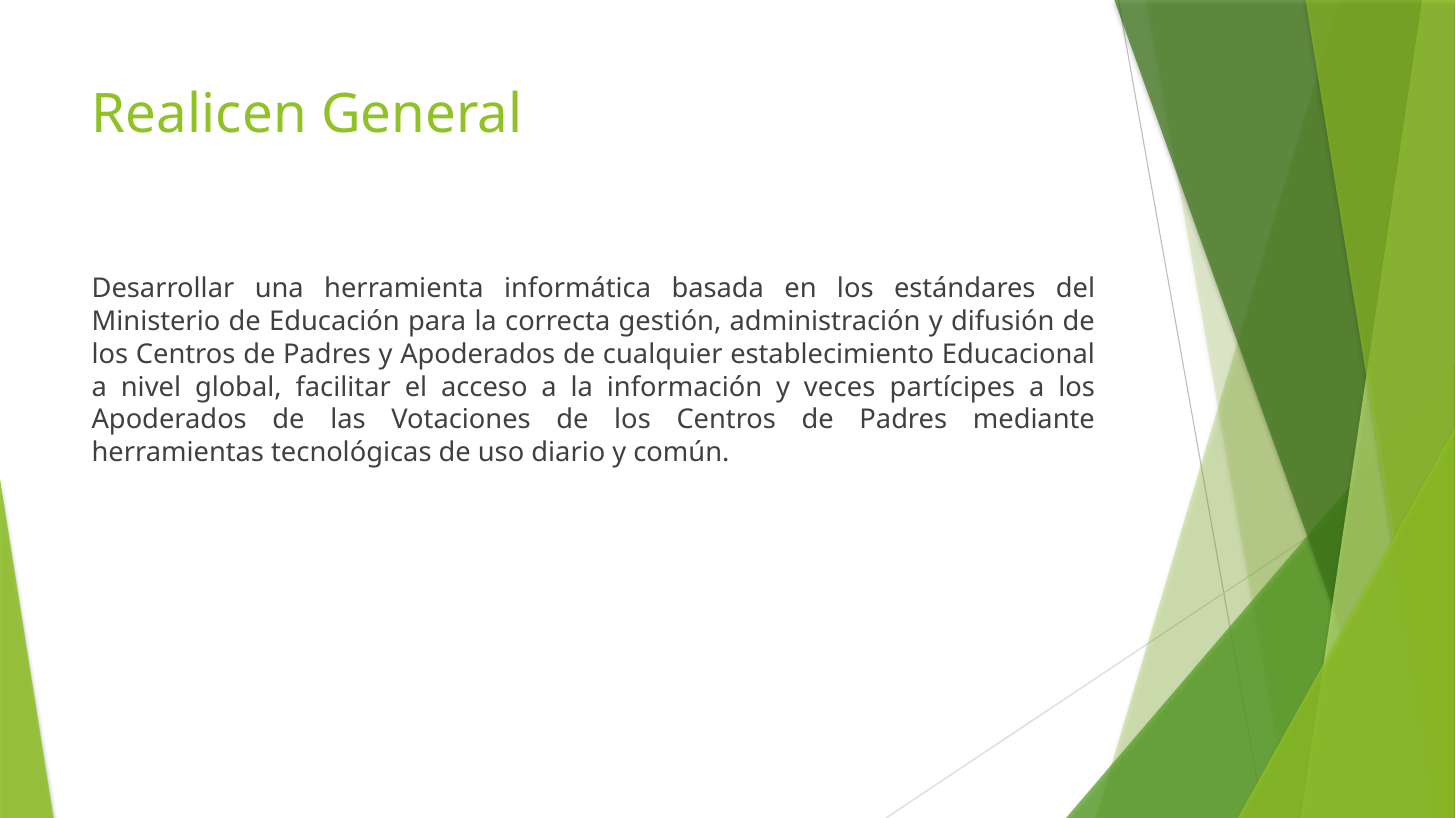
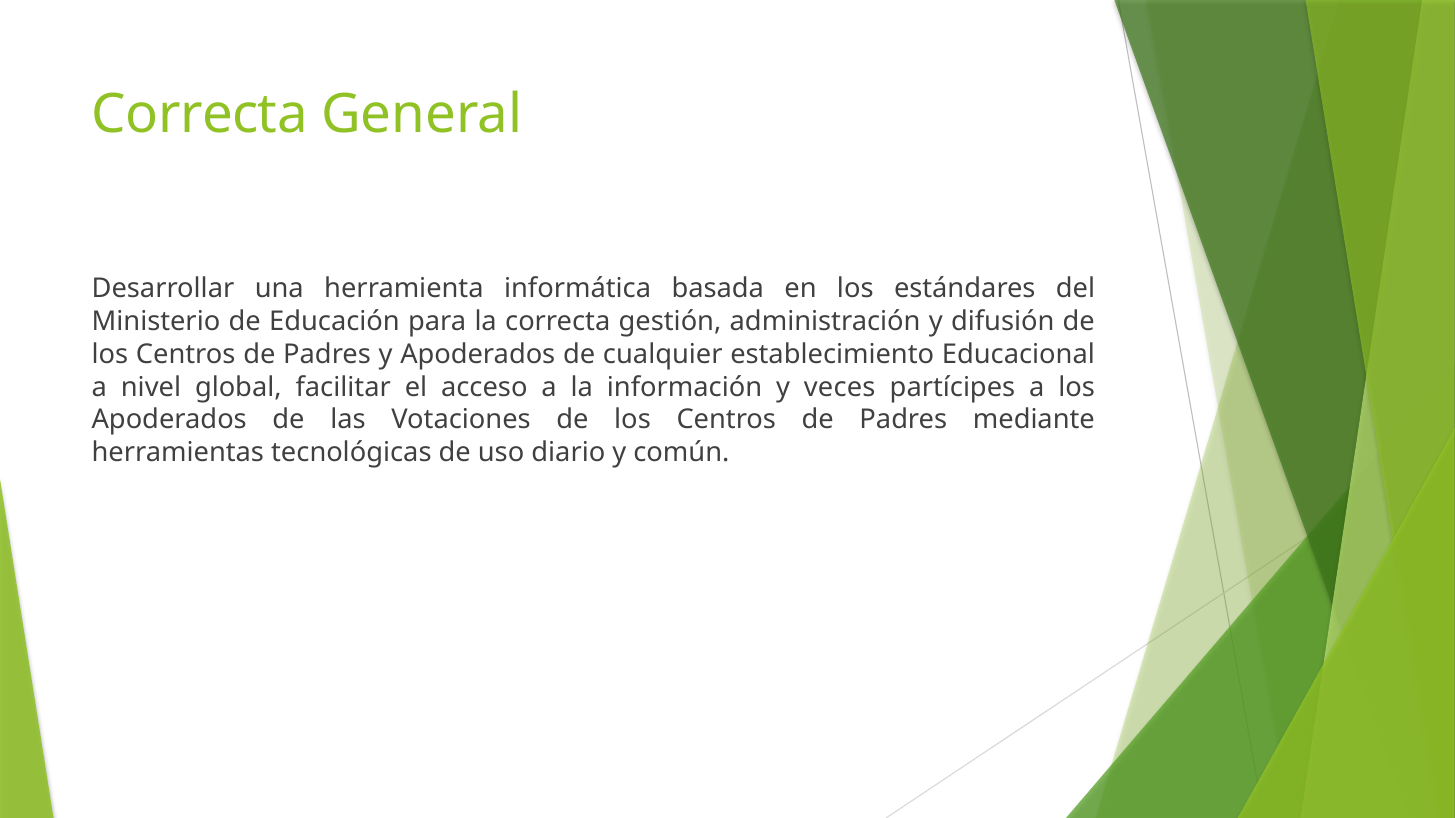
Realicen at (199, 115): Realicen -> Correcta
